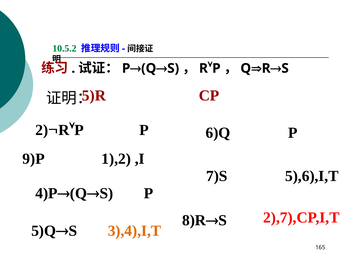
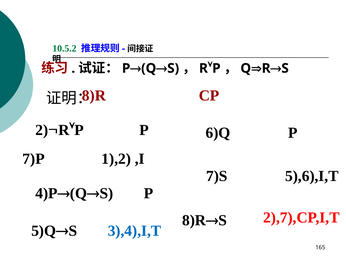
5)R at (94, 96): 5)R -> 8)R
9)P: 9)P -> 7)P
3),4),I,T colour: orange -> blue
